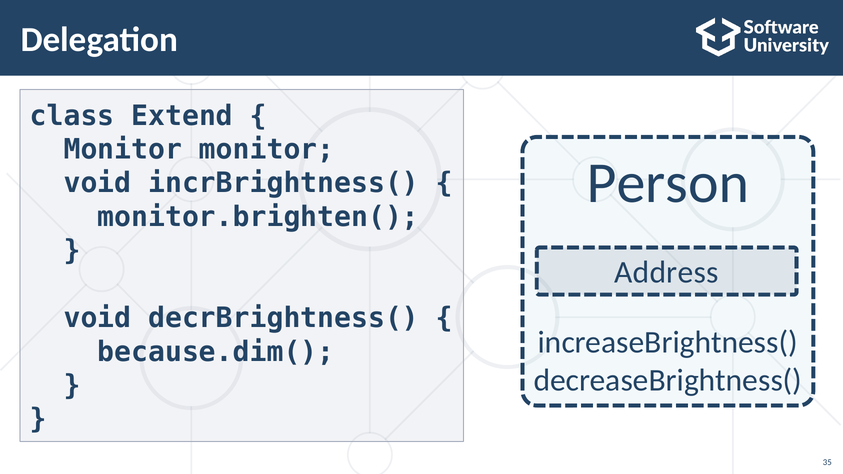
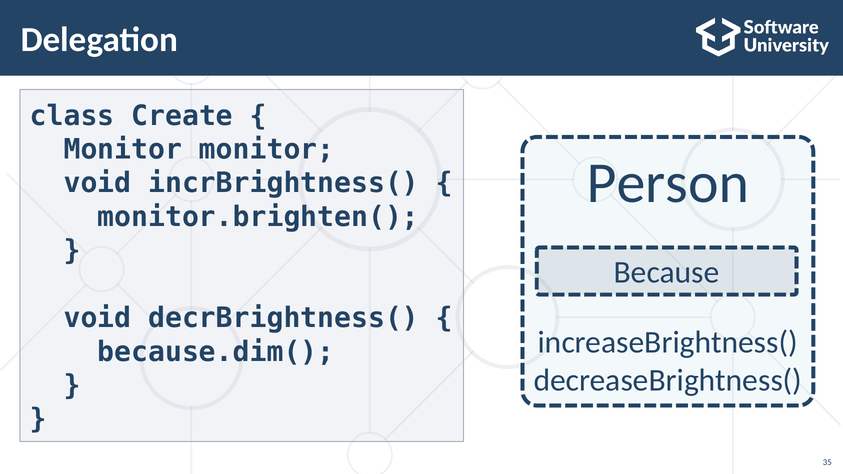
Extend: Extend -> Create
Address: Address -> Because
